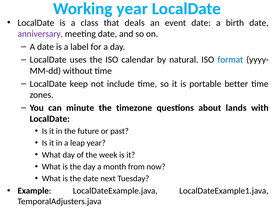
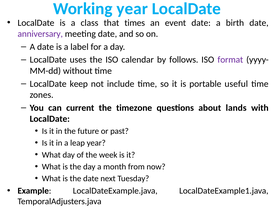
deals: deals -> times
natural: natural -> follows
format colour: blue -> purple
better: better -> useful
minute: minute -> current
